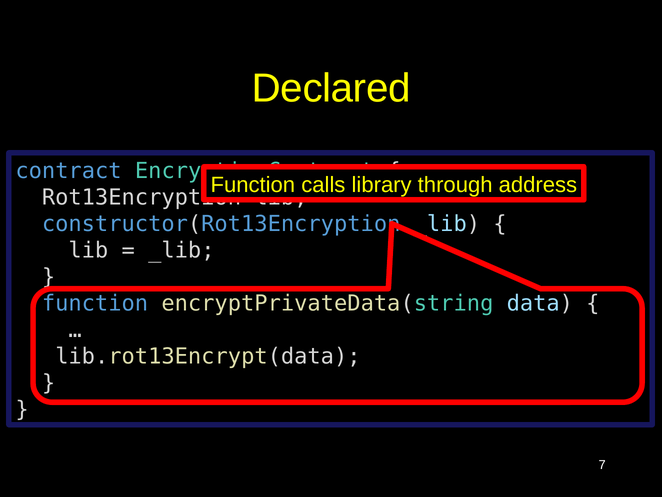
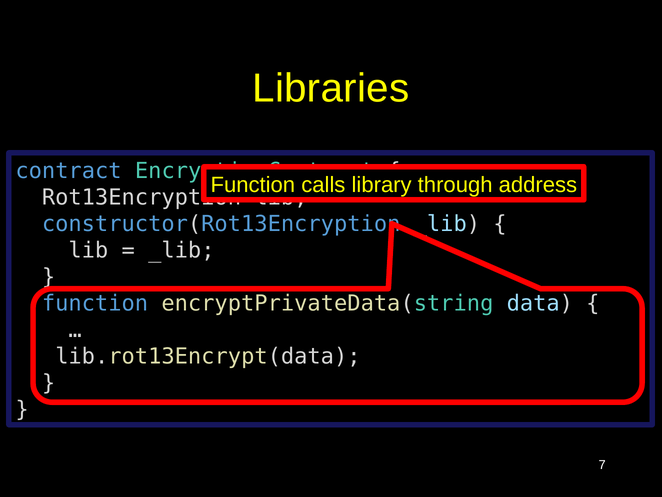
Declared: Declared -> Libraries
